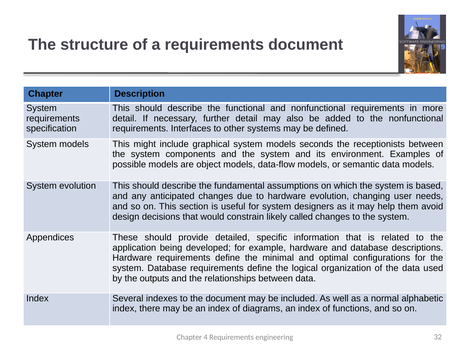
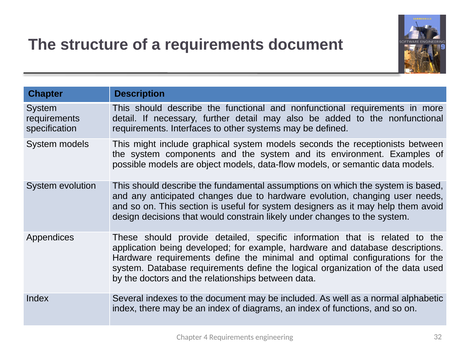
called: called -> under
outputs: outputs -> doctors
